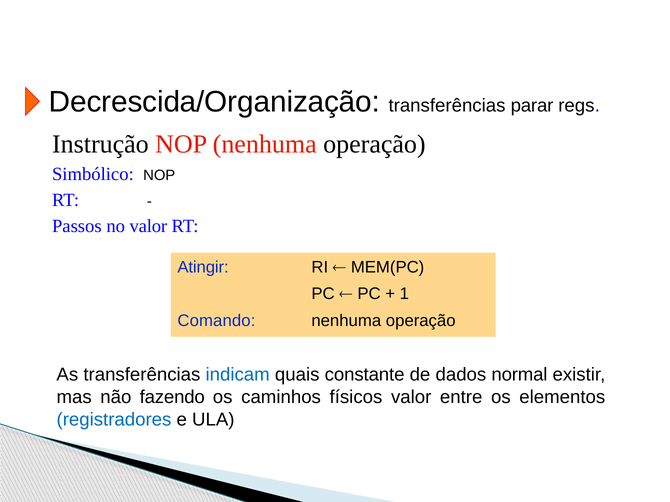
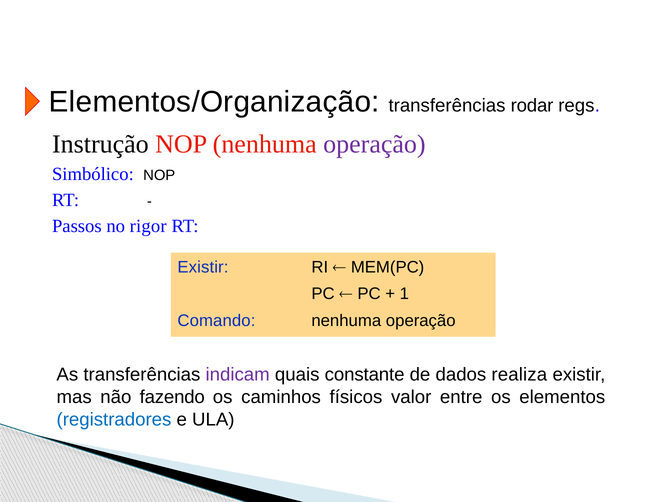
Decrescida/Organização: Decrescida/Organização -> Elementos/Organização
parar: parar -> rodar
operação at (374, 144) colour: black -> purple
no valor: valor -> rigor
Atingir at (203, 267): Atingir -> Existir
indicam colour: blue -> purple
normal: normal -> realiza
